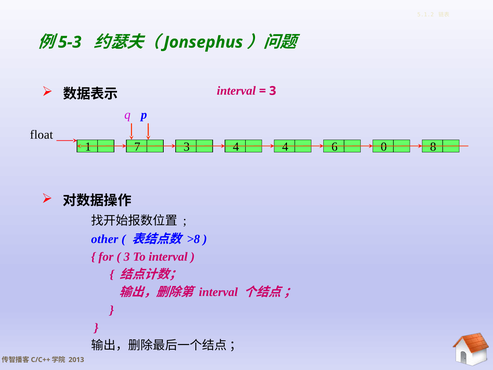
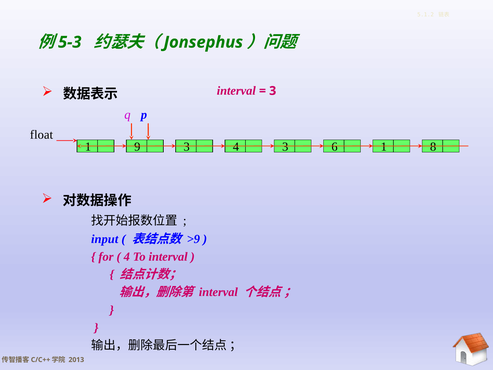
7: 7 -> 9
4 4: 4 -> 3
6 0: 0 -> 1
other: other -> input
>8: >8 -> >9
3 at (127, 257): 3 -> 4
